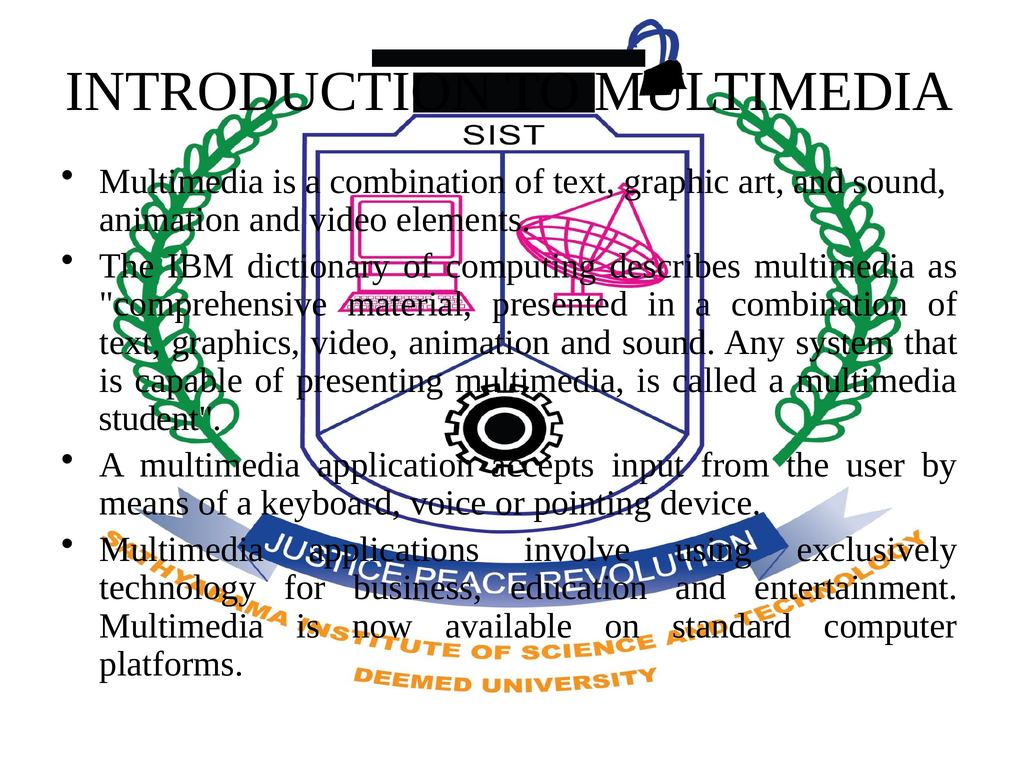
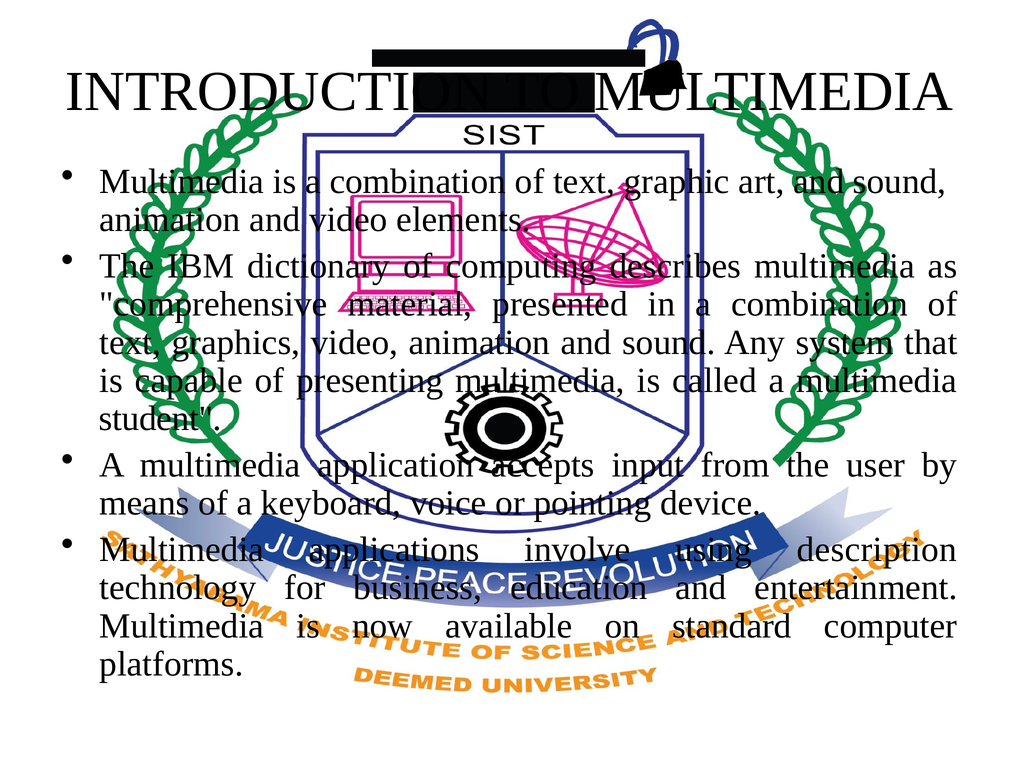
exclusively: exclusively -> description
